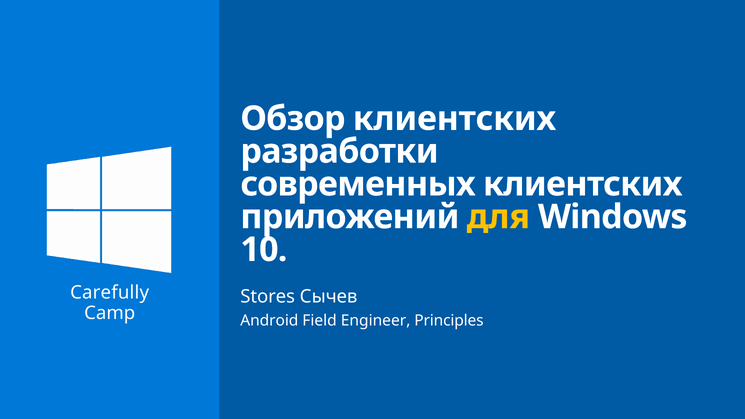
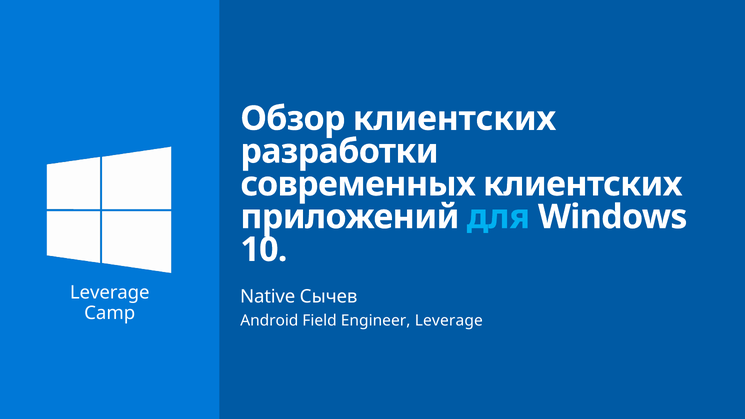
для colour: yellow -> light blue
Carefully at (110, 293): Carefully -> Leverage
Stores: Stores -> Native
Engineer Principles: Principles -> Leverage
